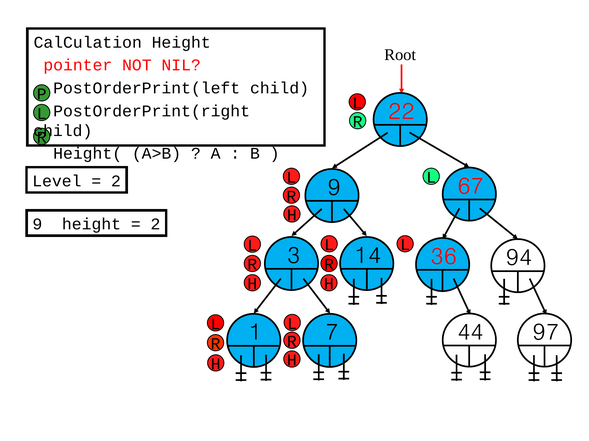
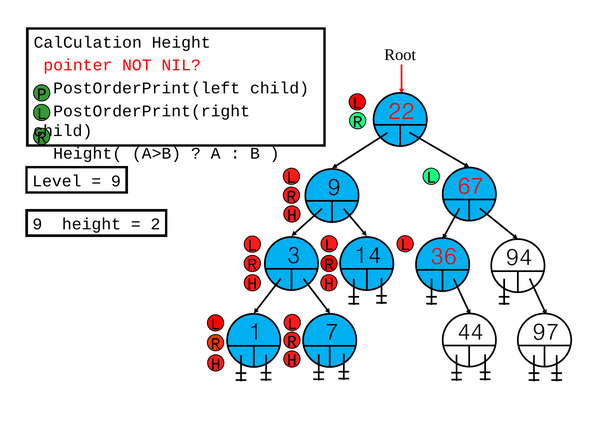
2 at (116, 181): 2 -> 9
